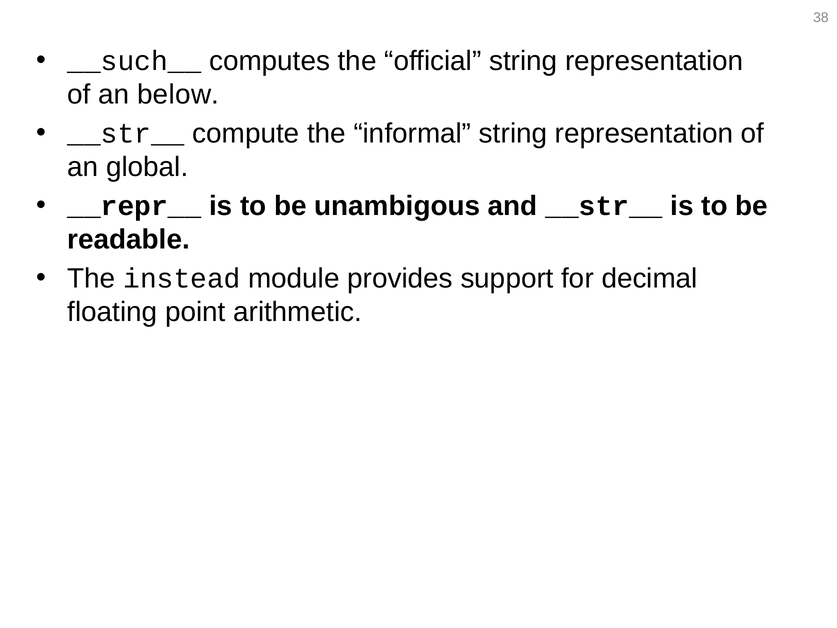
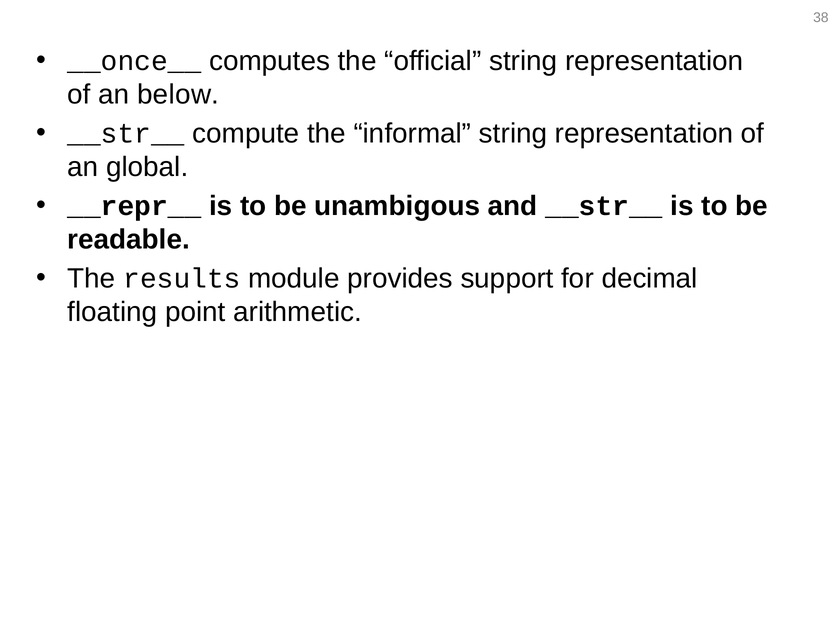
__such__: __such__ -> __once__
instead: instead -> results
